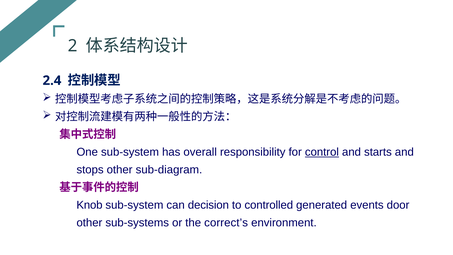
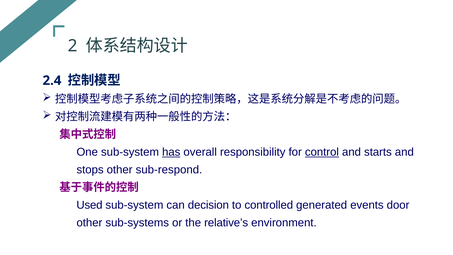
has underline: none -> present
sub-diagram: sub-diagram -> sub-respond
Knob: Knob -> Used
correct’s: correct’s -> relative’s
